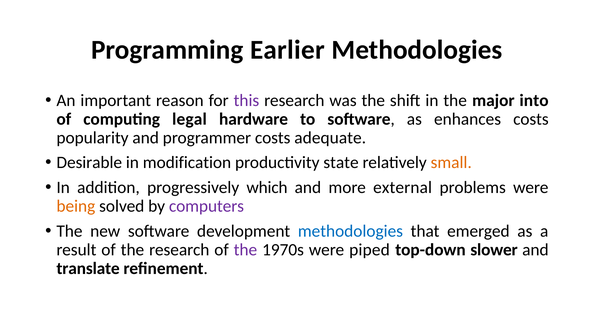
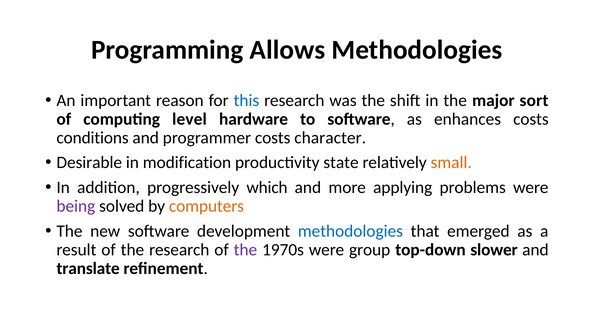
Earlier: Earlier -> Allows
this colour: purple -> blue
into: into -> sort
legal: legal -> level
popularity: popularity -> conditions
adequate: adequate -> character
external: external -> applying
being colour: orange -> purple
computers colour: purple -> orange
piped: piped -> group
